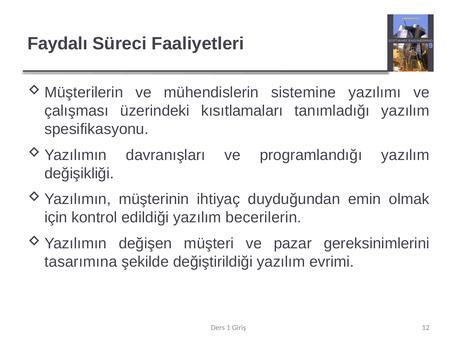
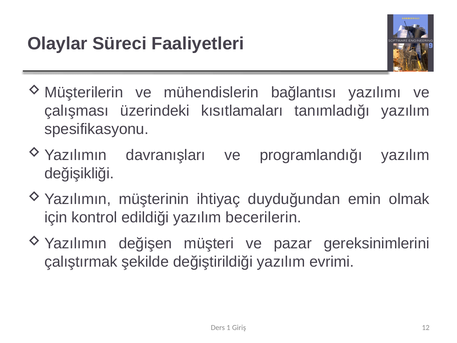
Faydalı: Faydalı -> Olaylar
sistemine: sistemine -> bağlantısı
tasarımına: tasarımına -> çalıştırmak
